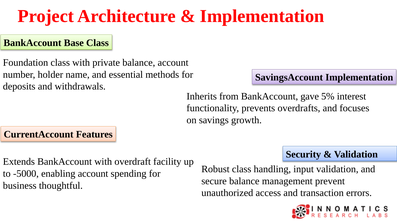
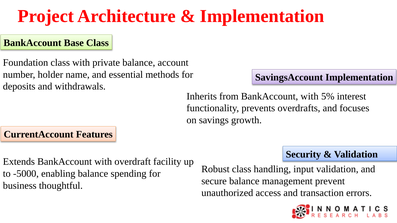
from BankAccount gave: gave -> with
enabling account: account -> balance
